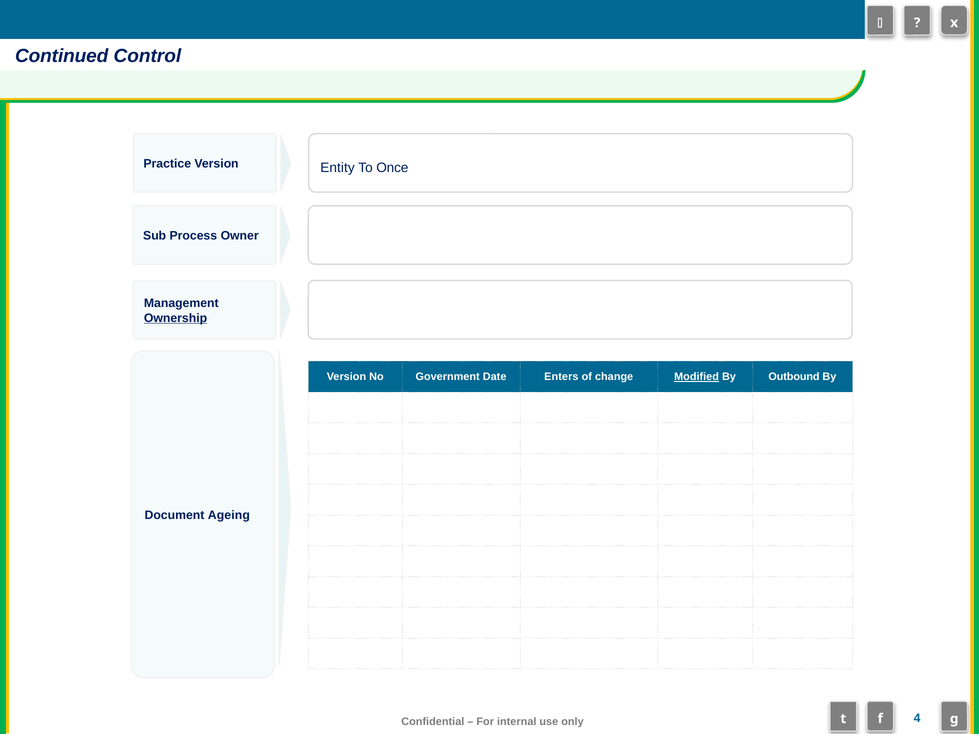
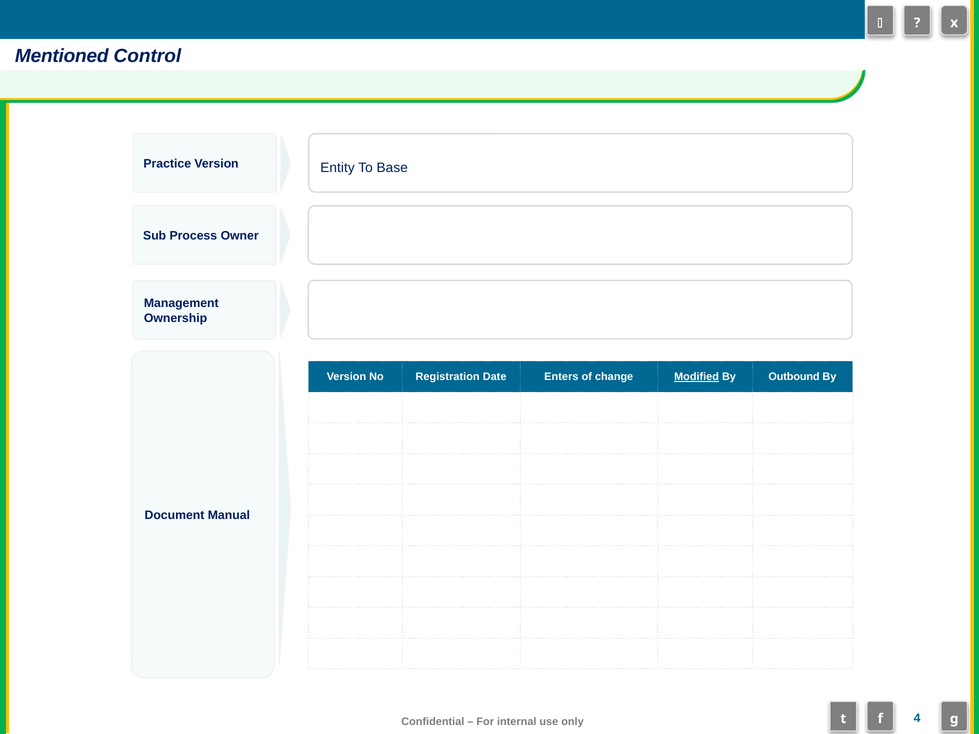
Continued: Continued -> Mentioned
Once: Once -> Base
Ownership underline: present -> none
Government: Government -> Registration
Ageing: Ageing -> Manual
